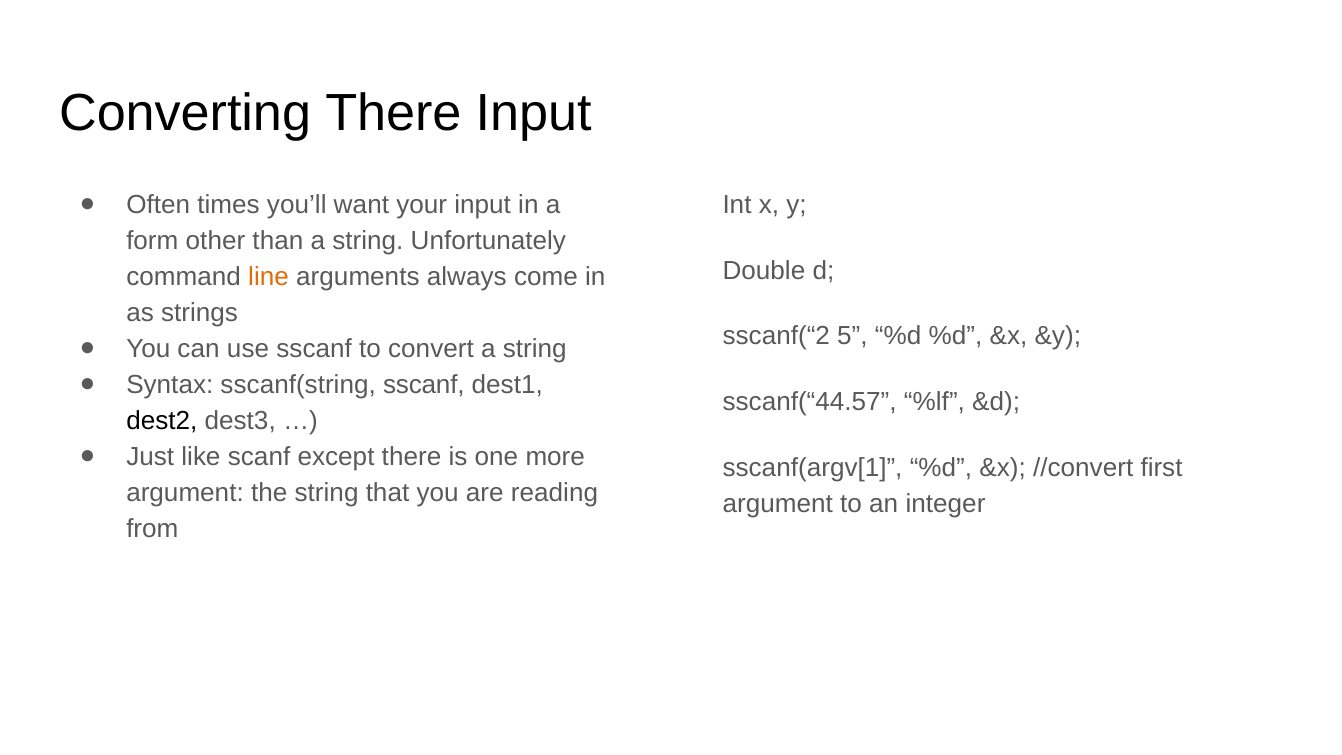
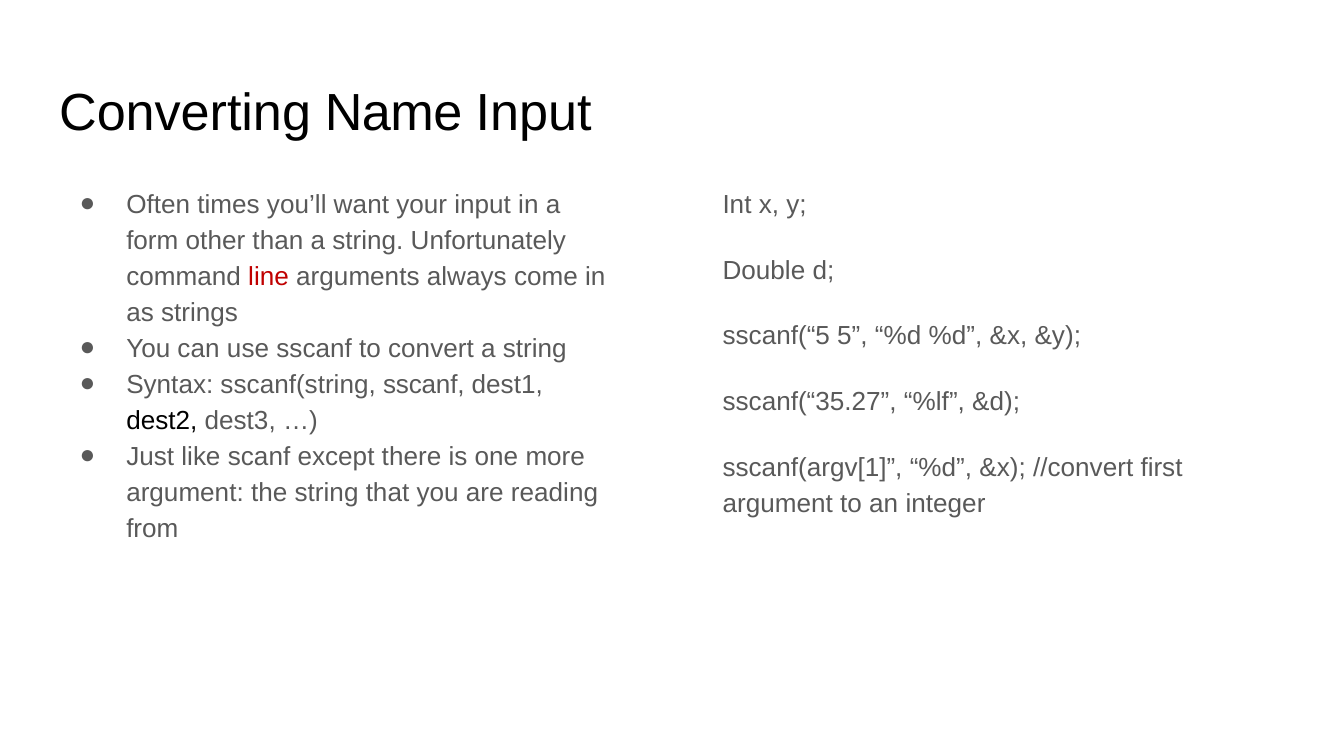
Converting There: There -> Name
line colour: orange -> red
sscanf(“2: sscanf(“2 -> sscanf(“5
sscanf(“44.57: sscanf(“44.57 -> sscanf(“35.27
